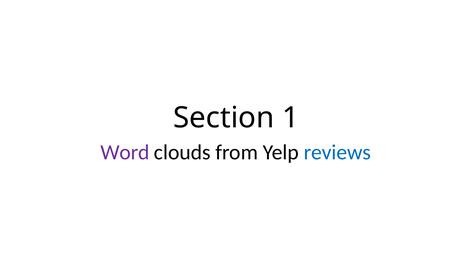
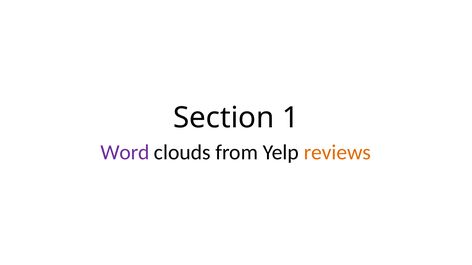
reviews colour: blue -> orange
